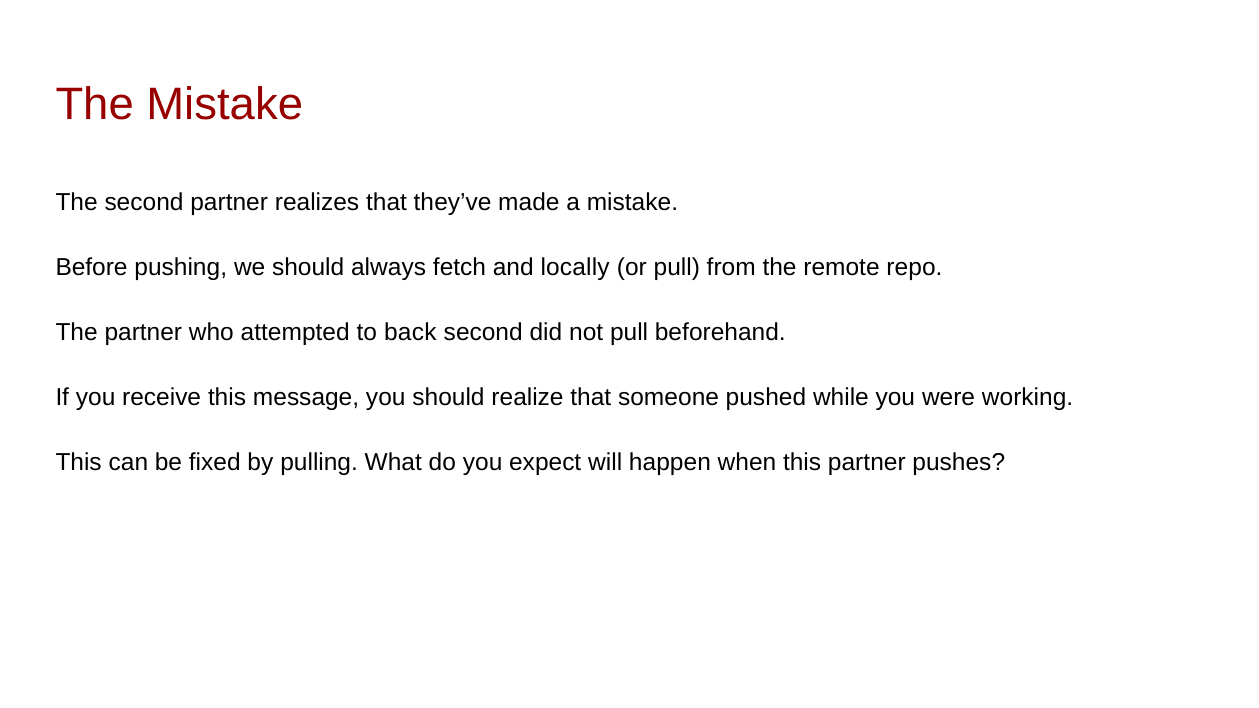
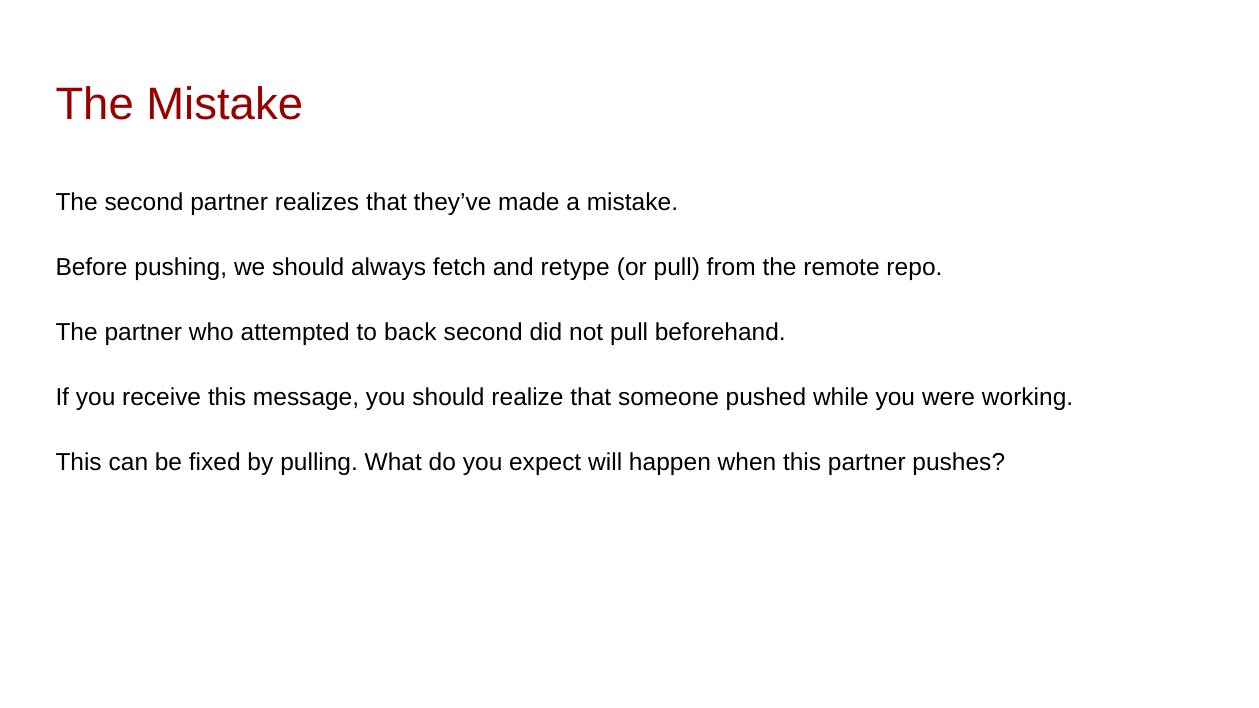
locally: locally -> retype
